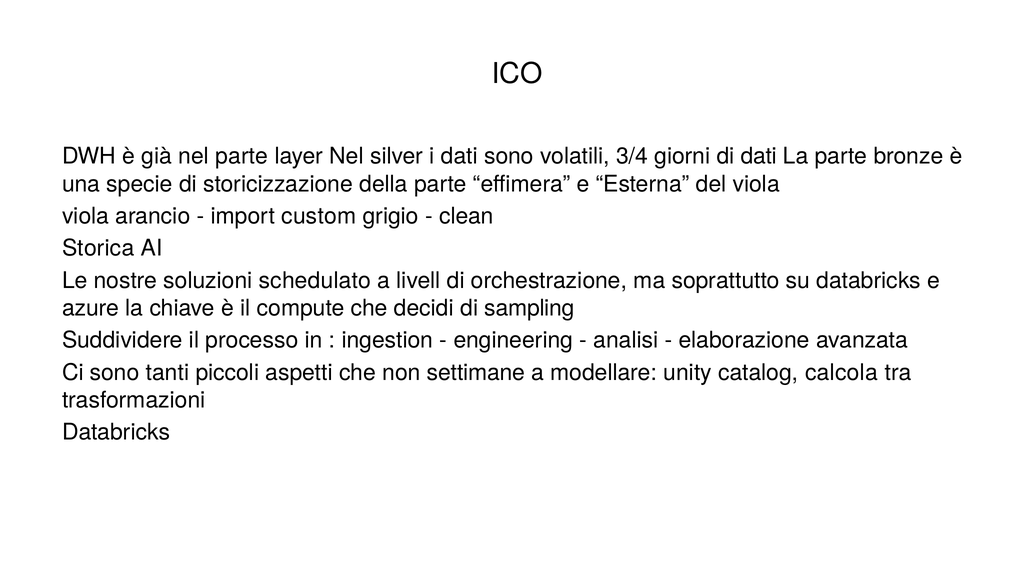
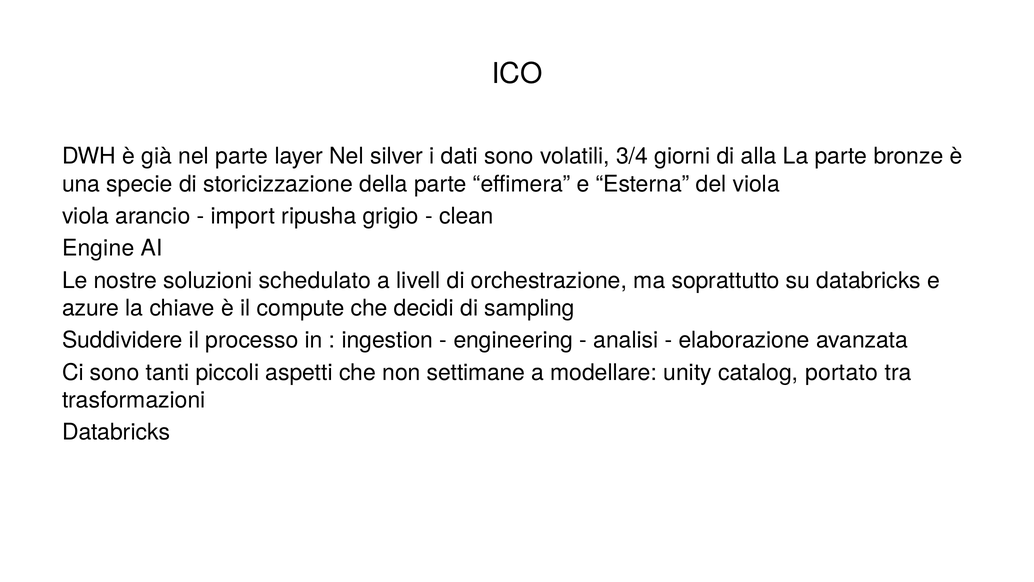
di dati: dati -> alla
custom: custom -> ripusha
Storica: Storica -> Engine
calcola: calcola -> portato
